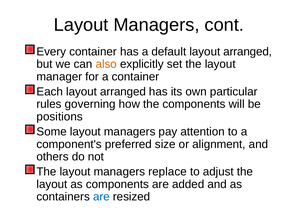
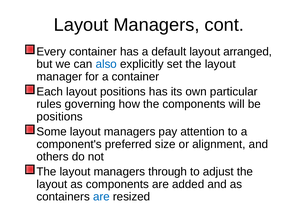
also colour: orange -> blue
Each layout arranged: arranged -> positions
replace: replace -> through
